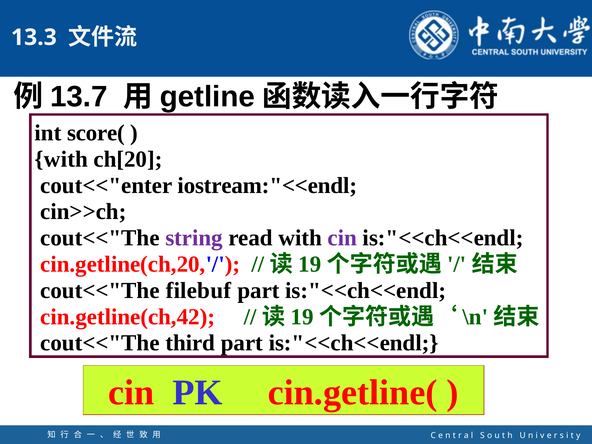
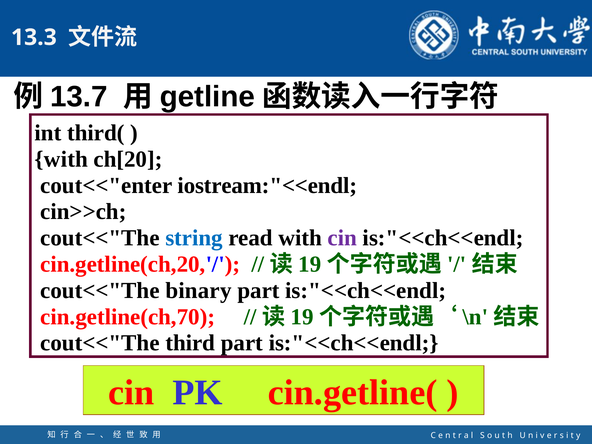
score(: score( -> third(
string colour: purple -> blue
filebuf: filebuf -> binary
cin.getline(ch,42: cin.getline(ch,42 -> cin.getline(ch,70
